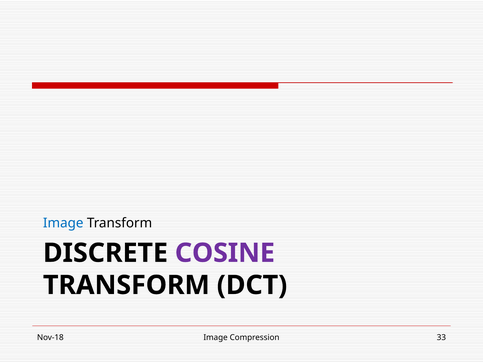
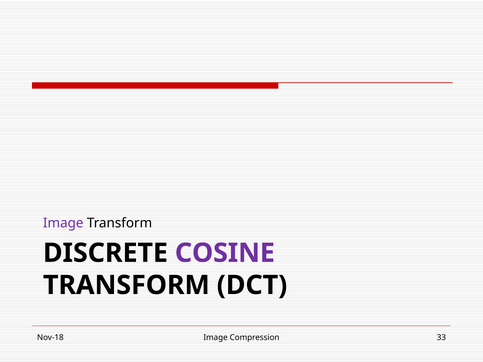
Image at (63, 223) colour: blue -> purple
